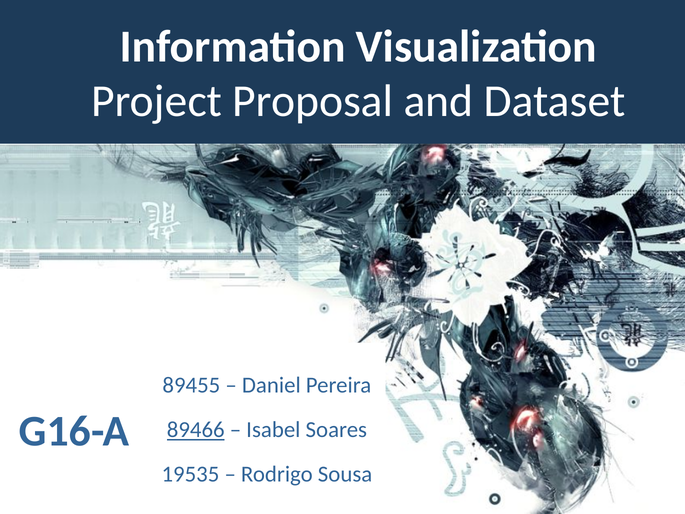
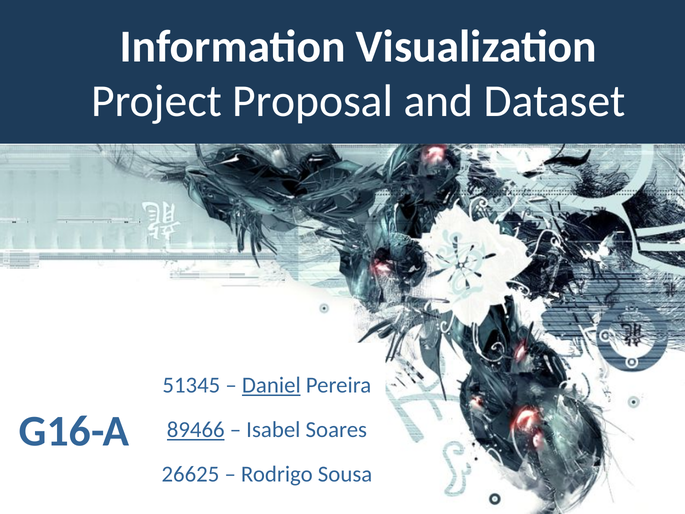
89455: 89455 -> 51345
Daniel underline: none -> present
19535: 19535 -> 26625
